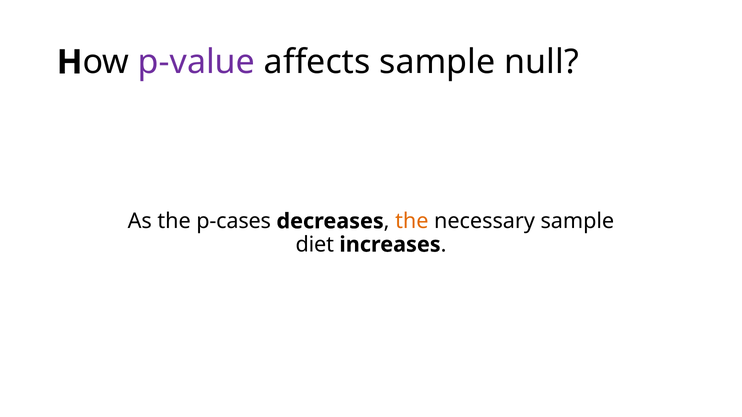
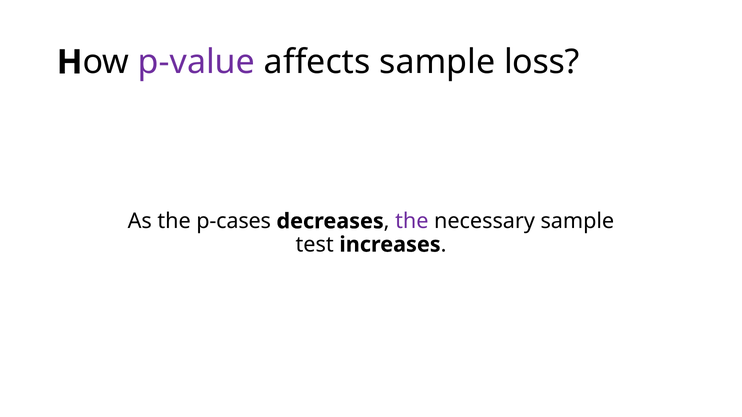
null: null -> loss
the at (412, 221) colour: orange -> purple
diet: diet -> test
